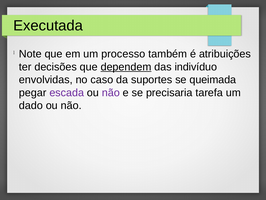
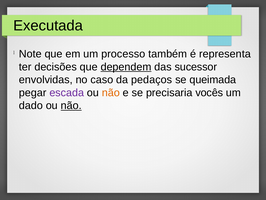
atribuições: atribuições -> representa
indivíduo: indivíduo -> sucessor
suportes: suportes -> pedaços
não at (111, 92) colour: purple -> orange
tarefa: tarefa -> vocês
não at (71, 105) underline: none -> present
